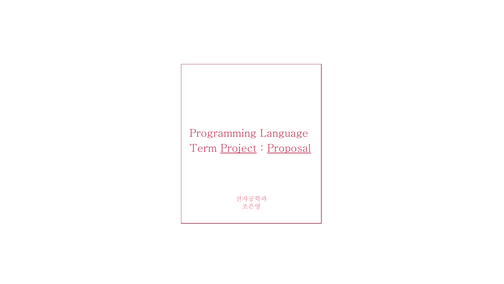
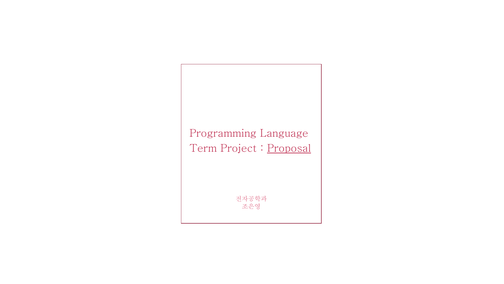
Project underline: present -> none
